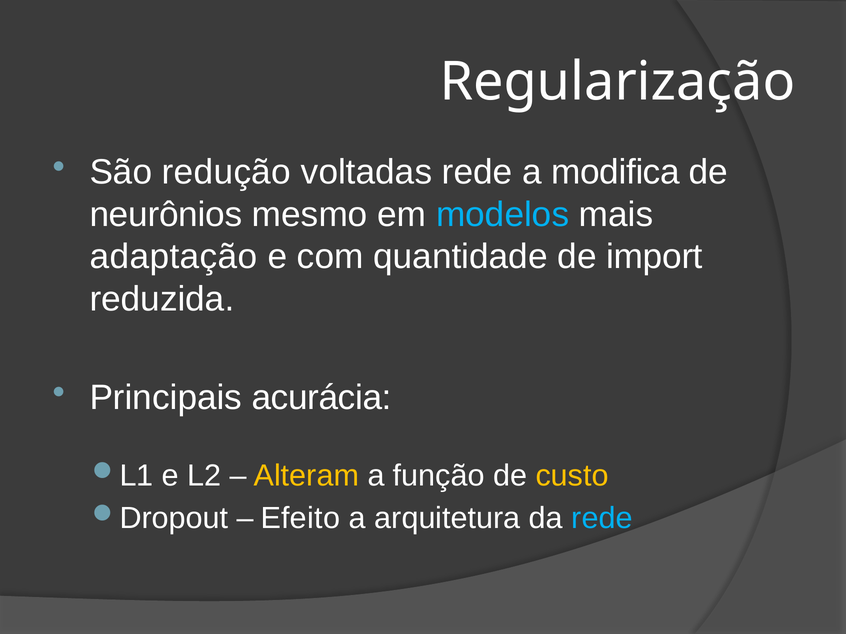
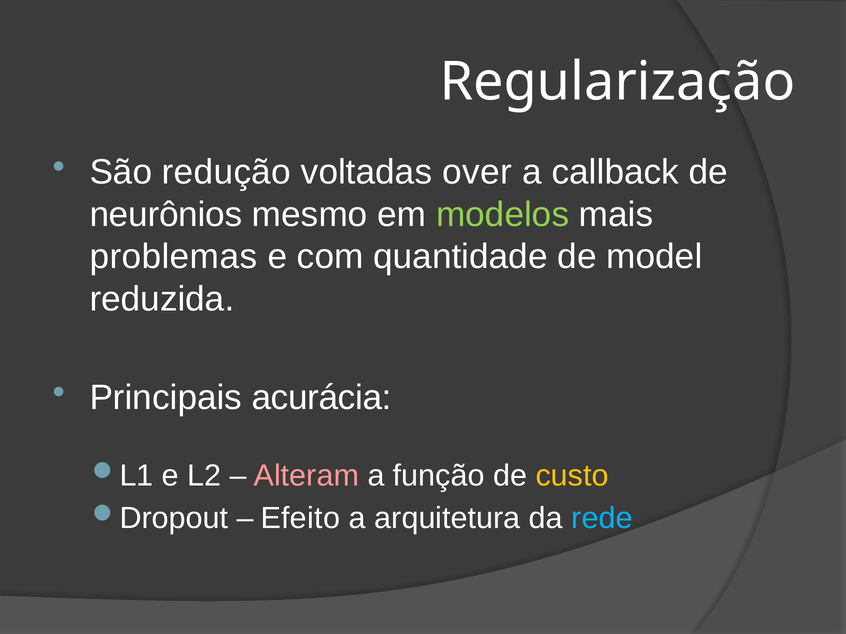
voltadas rede: rede -> over
modifica: modifica -> callback
modelos colour: light blue -> light green
adaptação: adaptação -> problemas
import: import -> model
Alteram colour: yellow -> pink
